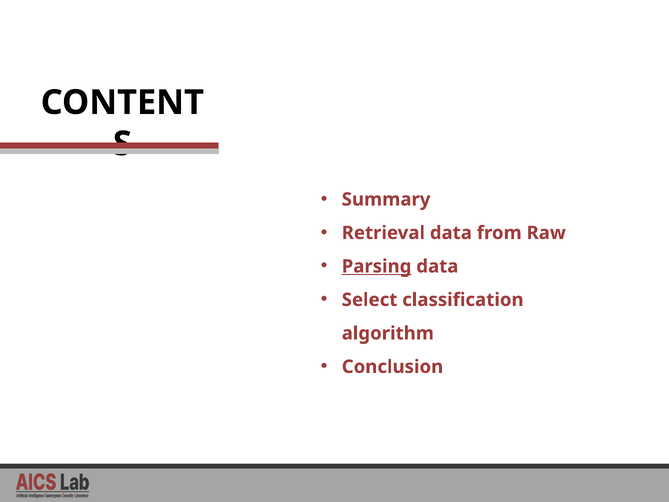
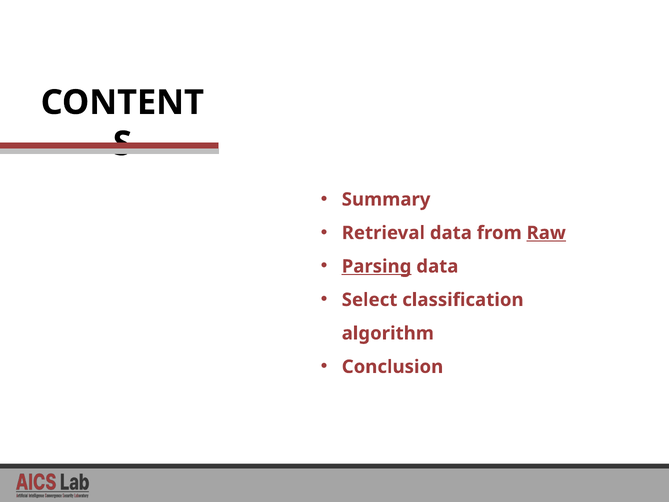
Raw underline: none -> present
